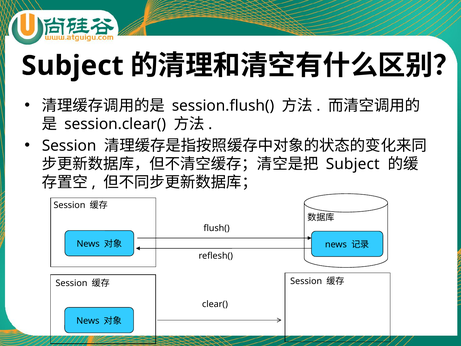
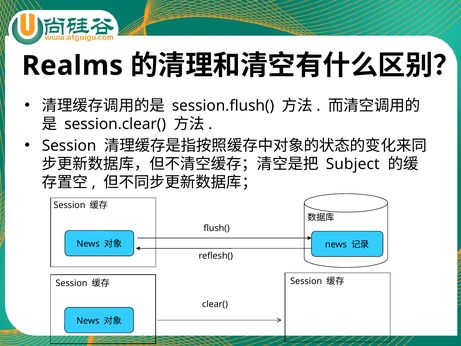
Subject at (72, 66): Subject -> Realms
